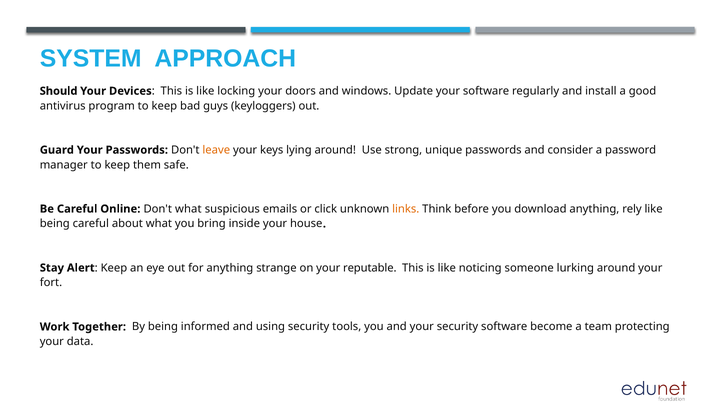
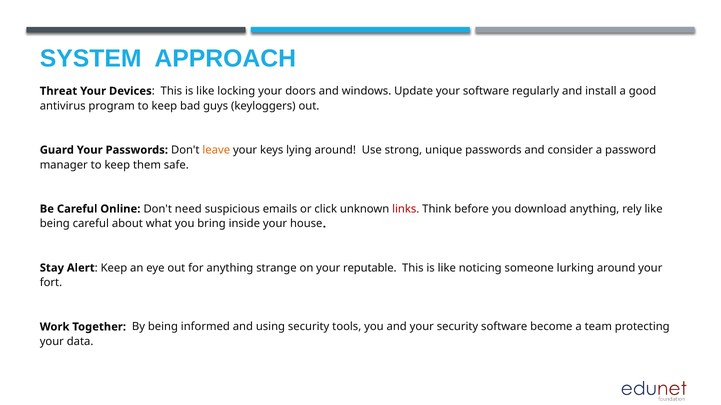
Should: Should -> Threat
Don't what: what -> need
links colour: orange -> red
